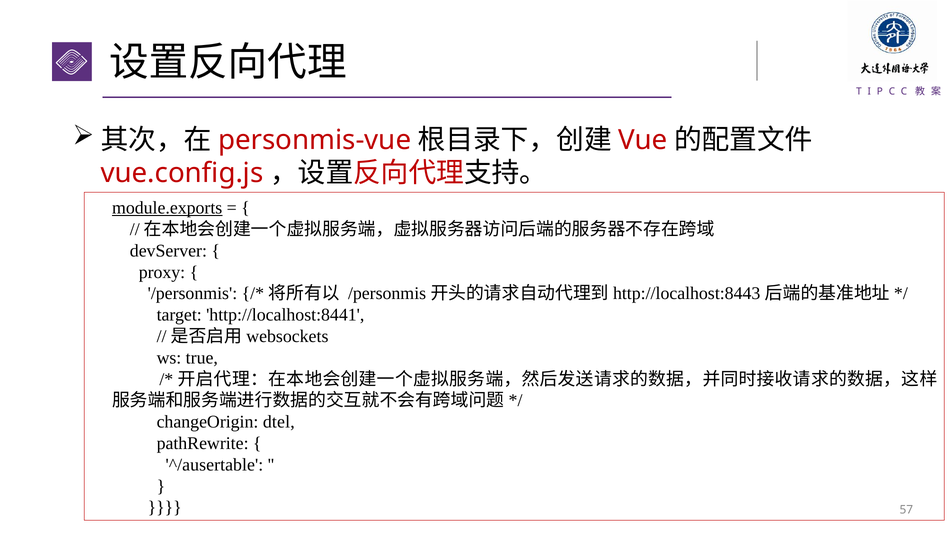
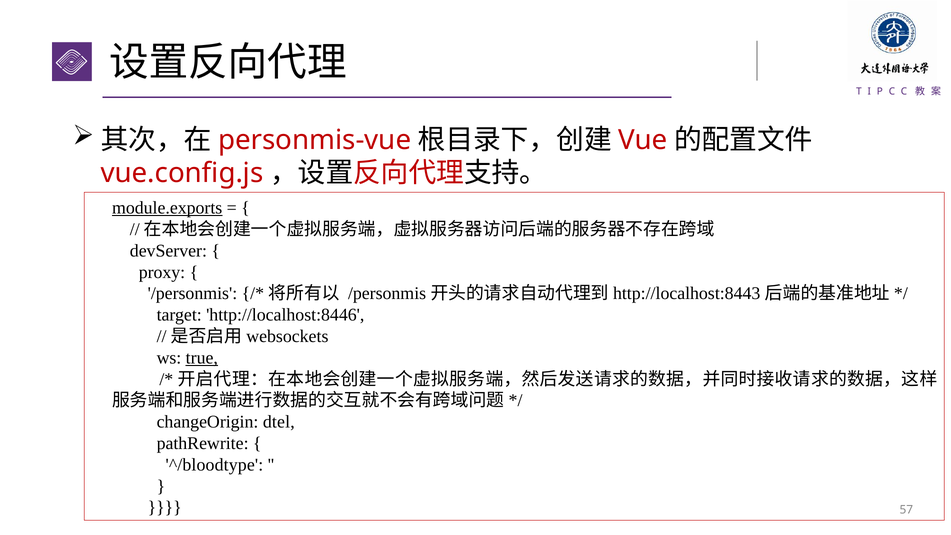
http://localhost:8441: http://localhost:8441 -> http://localhost:8446
true underline: none -> present
^/ausertable: ^/ausertable -> ^/bloodtype
